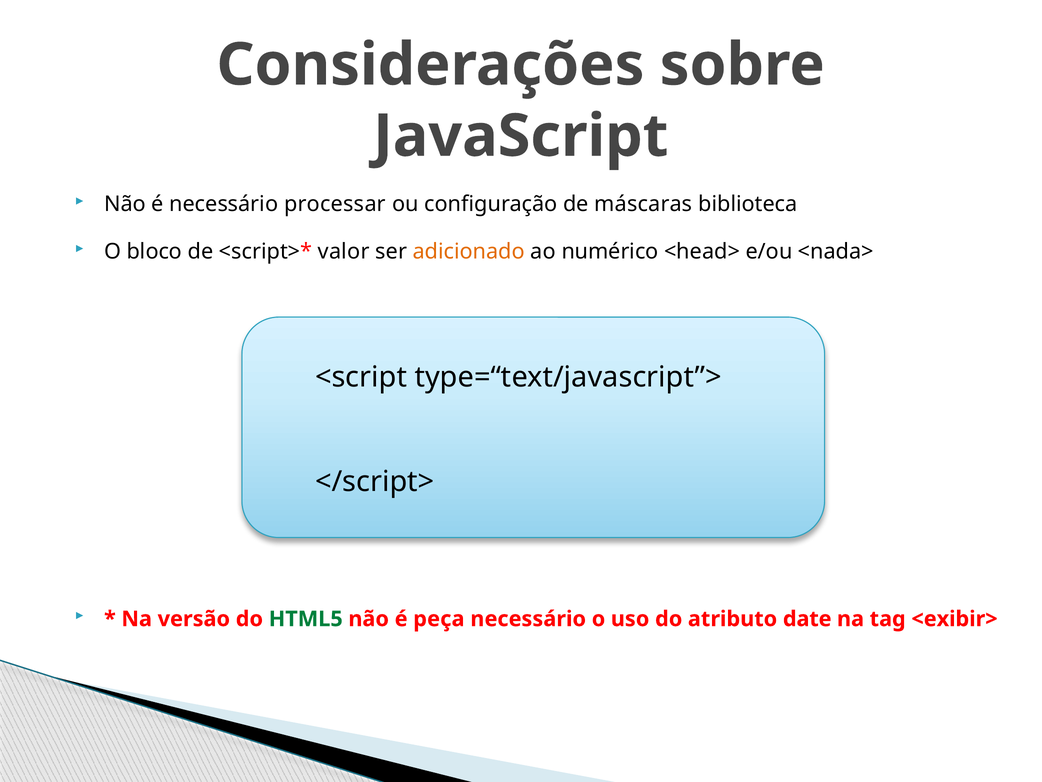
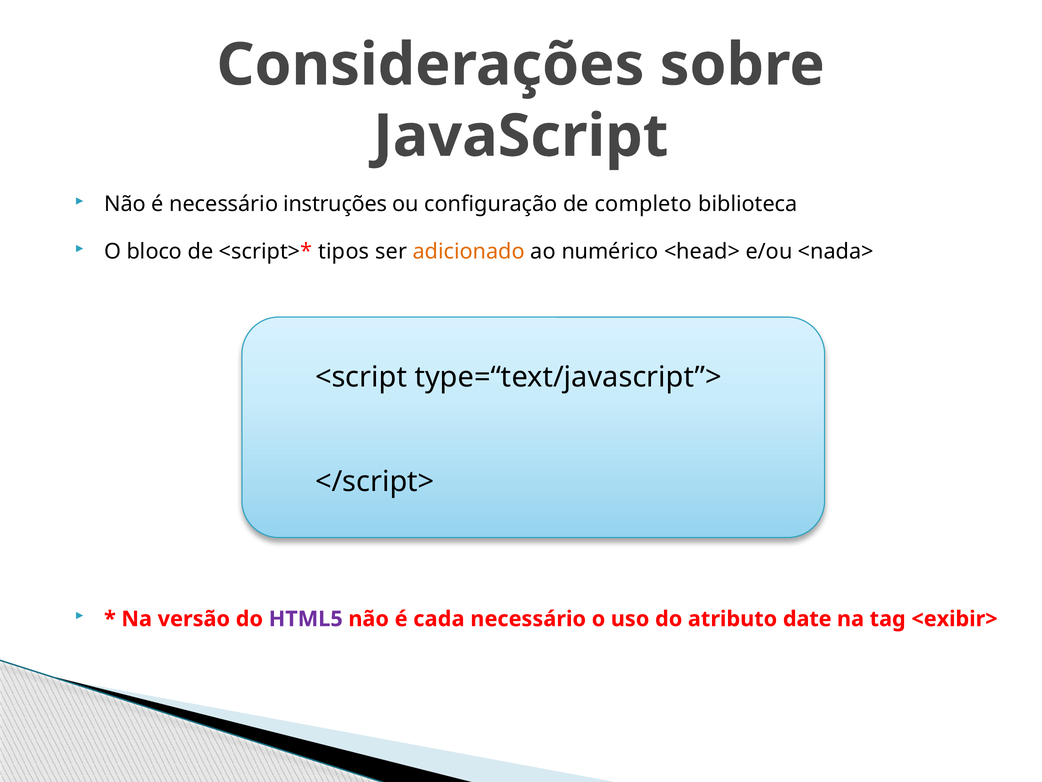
processar: processar -> instruções
máscaras: máscaras -> completo
valor: valor -> tipos
HTML5 colour: green -> purple
peça: peça -> cada
